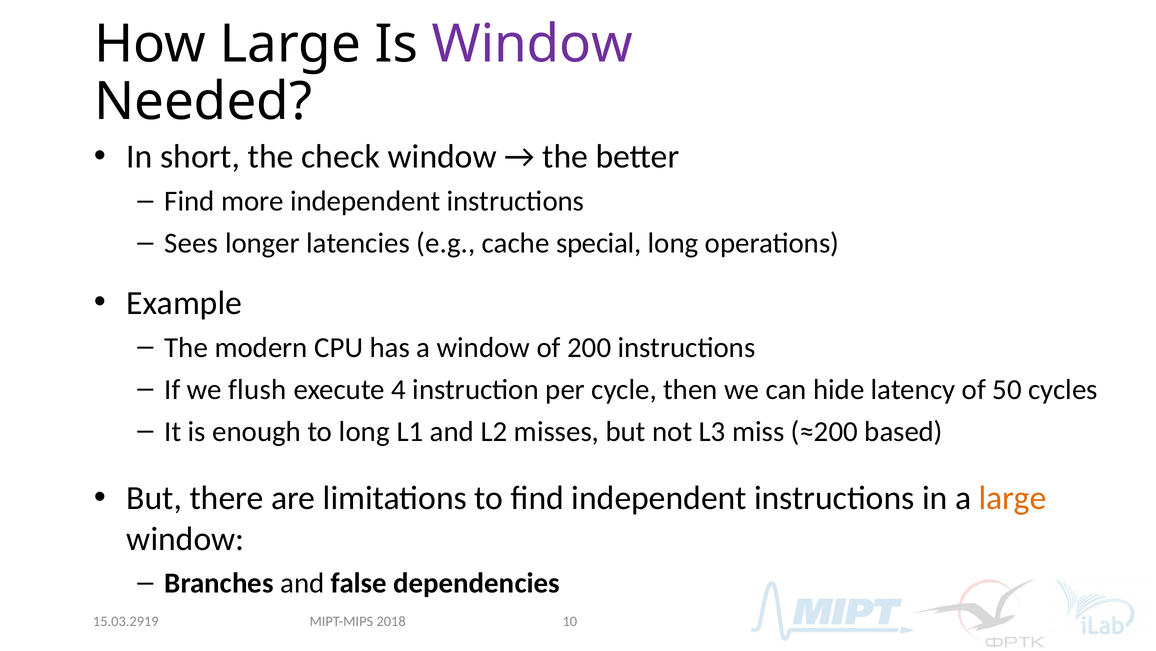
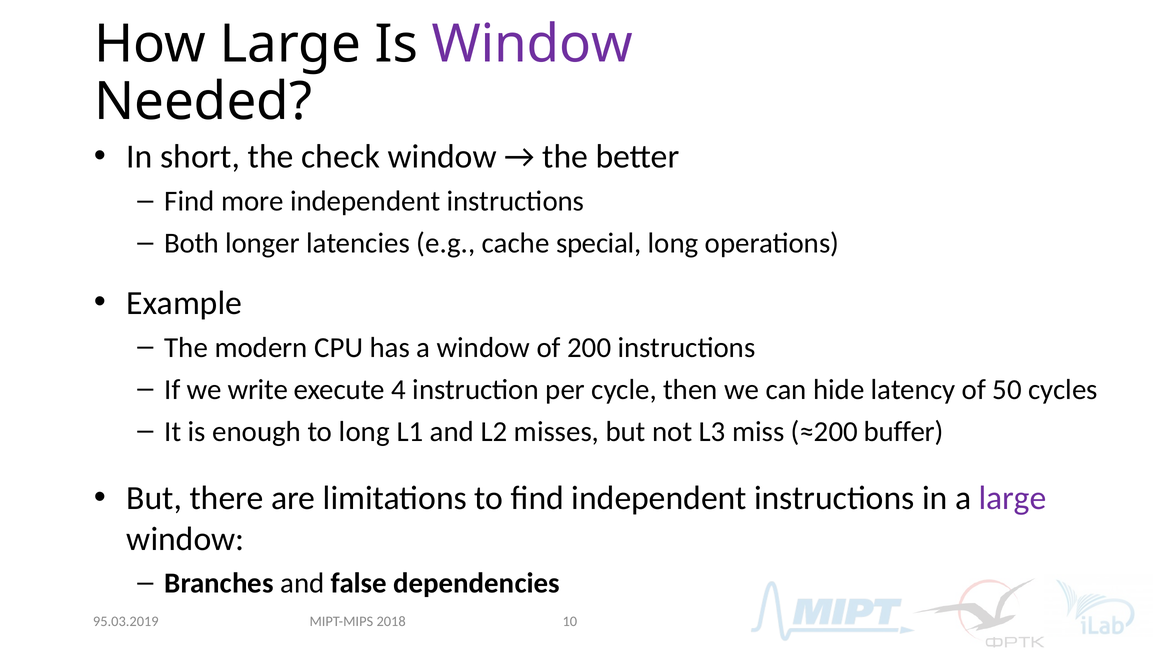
Sees: Sees -> Both
flush: flush -> write
based: based -> buffer
large at (1013, 498) colour: orange -> purple
15.03.2919: 15.03.2919 -> 95.03.2019
